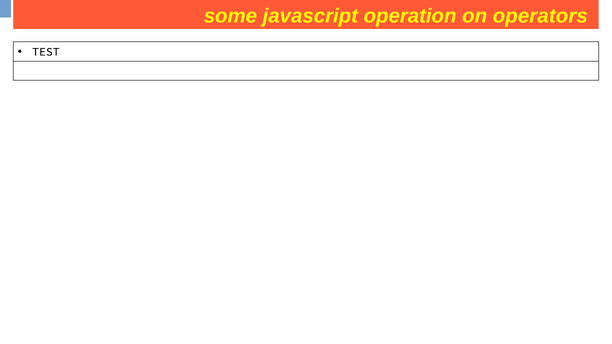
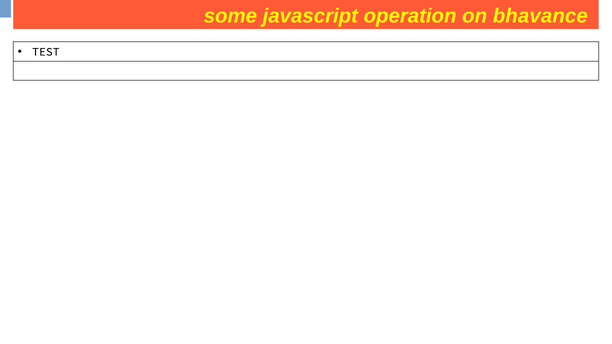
operators: operators -> bhavance
